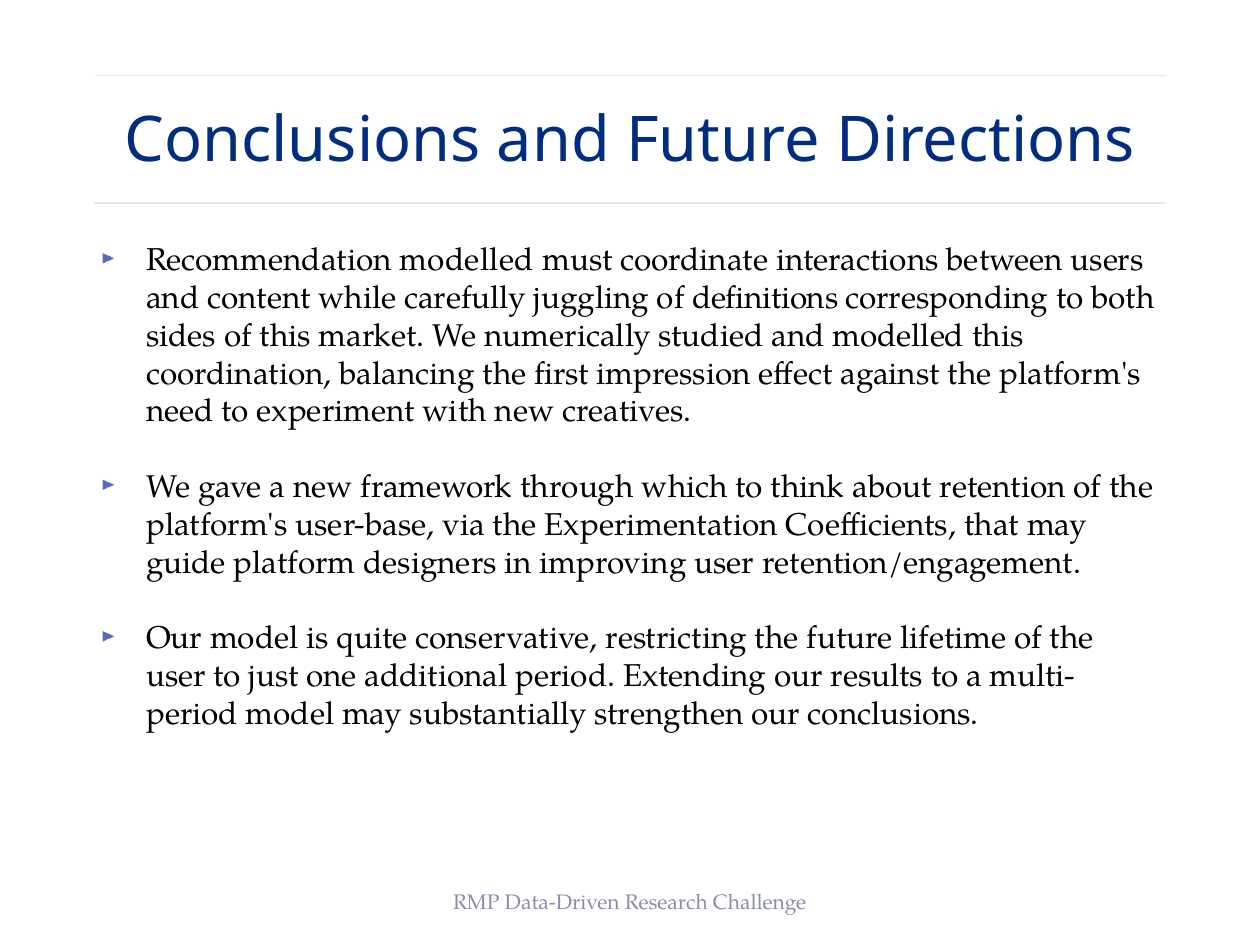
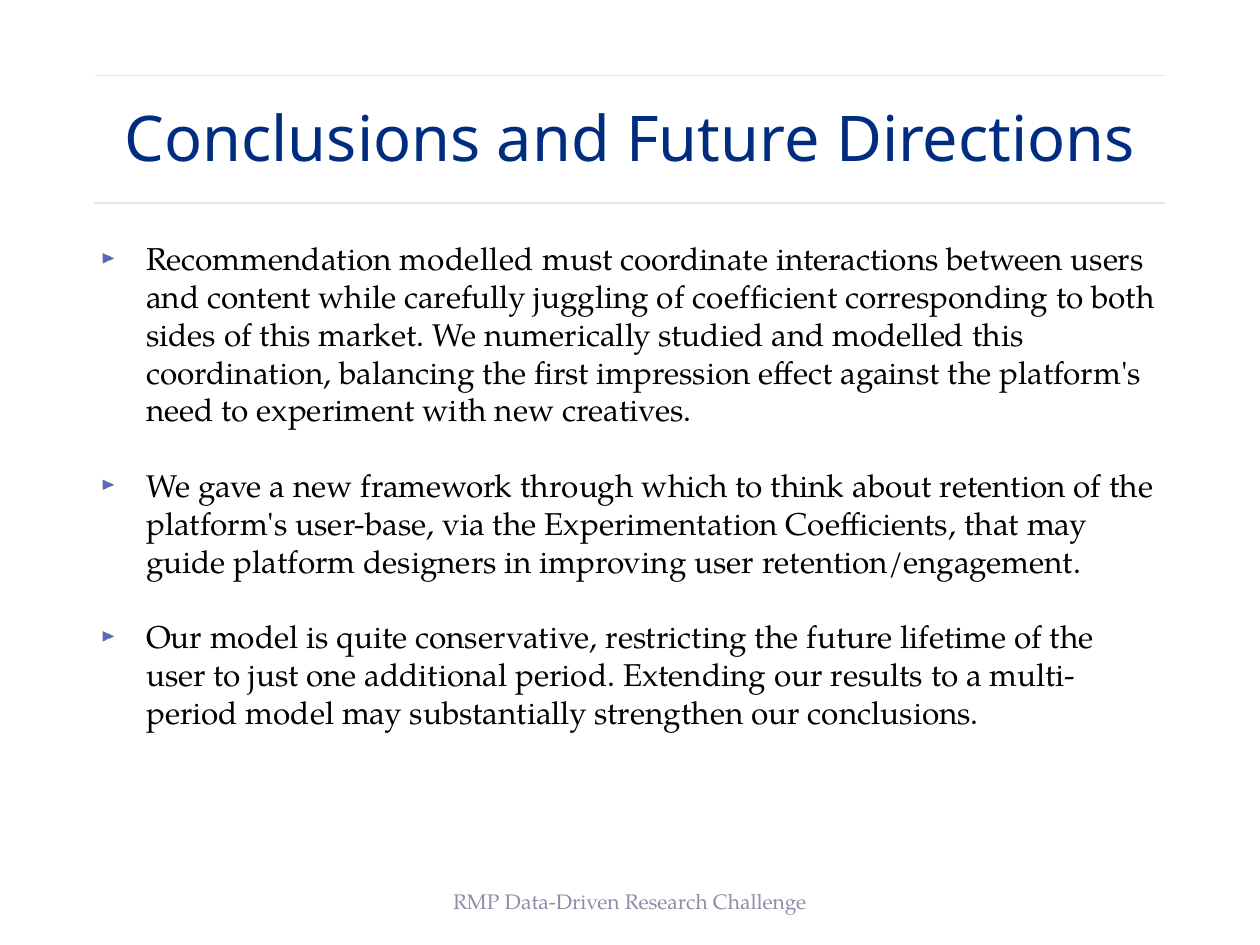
definitions: definitions -> coefficient
